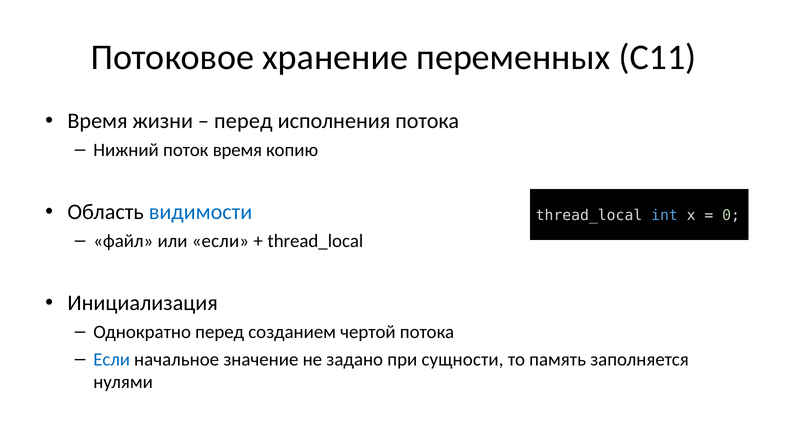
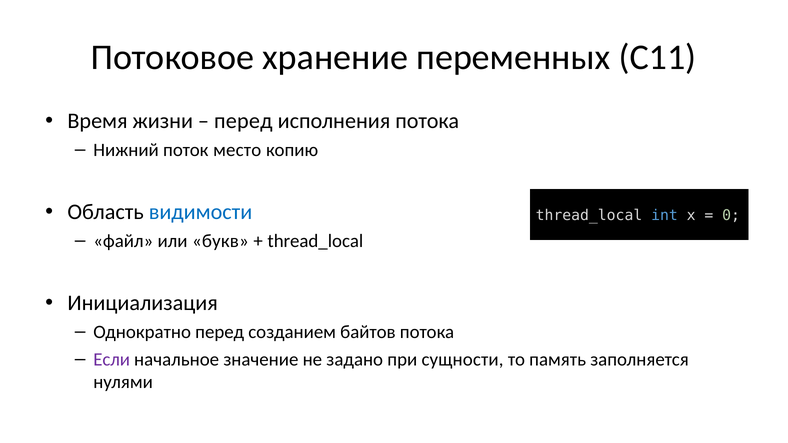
поток время: время -> место
или если: если -> букв
чертой: чертой -> байтов
Если at (112, 359) colour: blue -> purple
